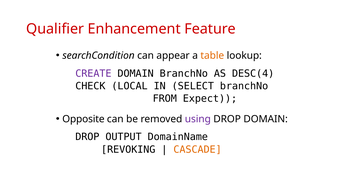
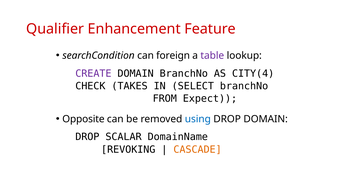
appear: appear -> foreign
table colour: orange -> purple
DESC(4: DESC(4 -> CITY(4
LOCAL: LOCAL -> TAKES
using colour: purple -> blue
OUTPUT: OUTPUT -> SCALAR
